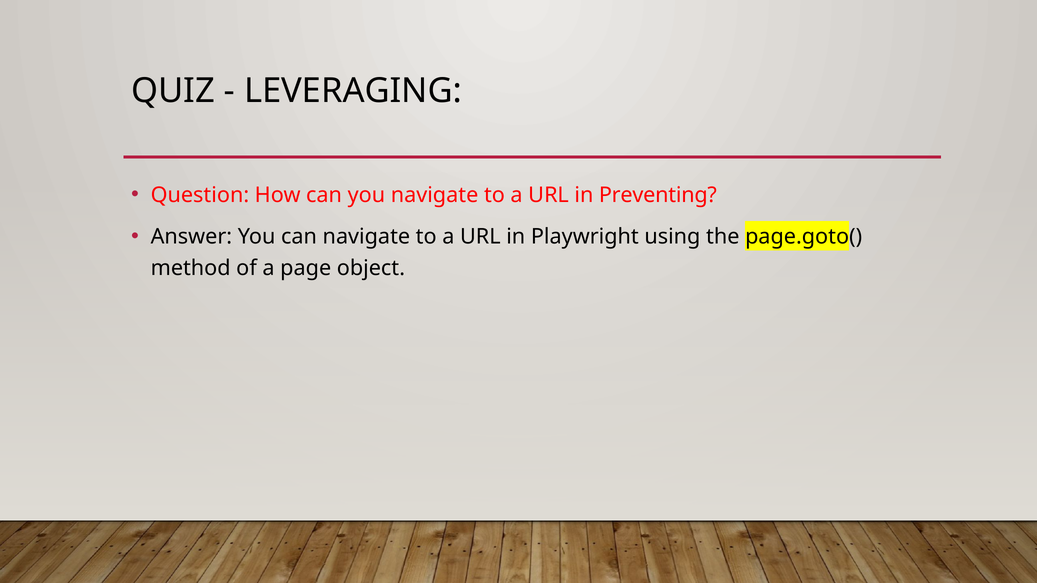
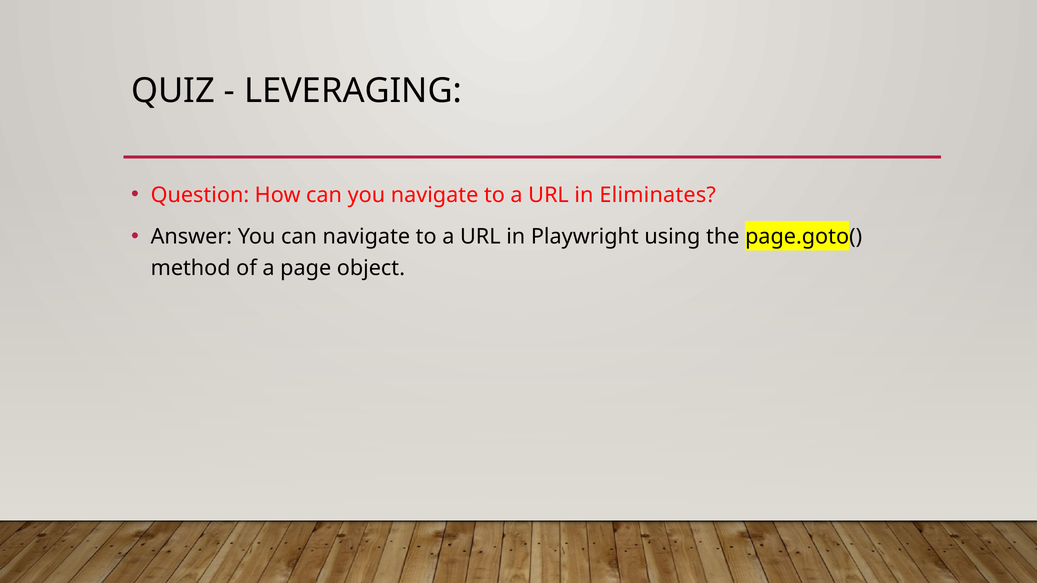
Preventing: Preventing -> Eliminates
